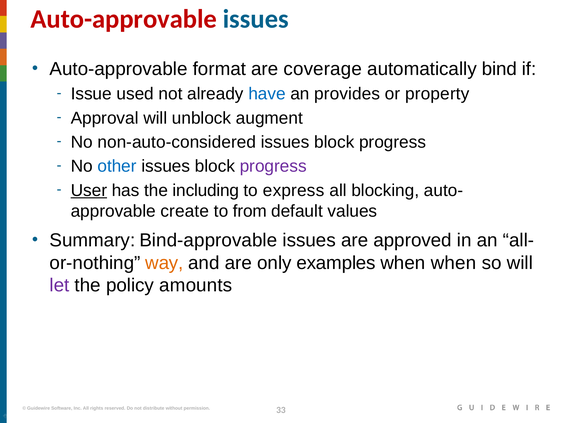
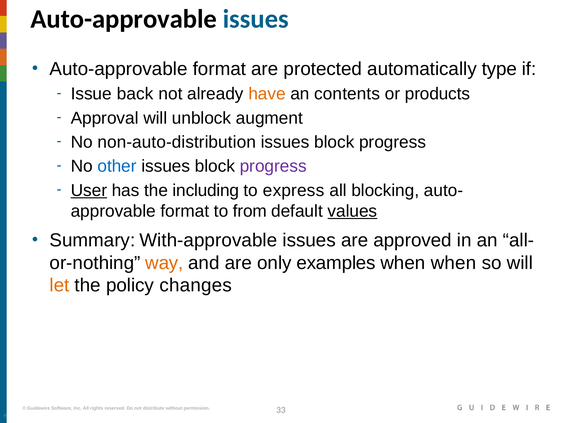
Auto-approvable at (124, 19) colour: red -> black
coverage: coverage -> protected
bind: bind -> type
used: used -> back
have colour: blue -> orange
provides: provides -> contents
property: property -> products
non-auto-considered: non-auto-considered -> non-auto-distribution
create at (185, 211): create -> format
values underline: none -> present
Bind-approvable: Bind-approvable -> With-approvable
let colour: purple -> orange
amounts: amounts -> changes
